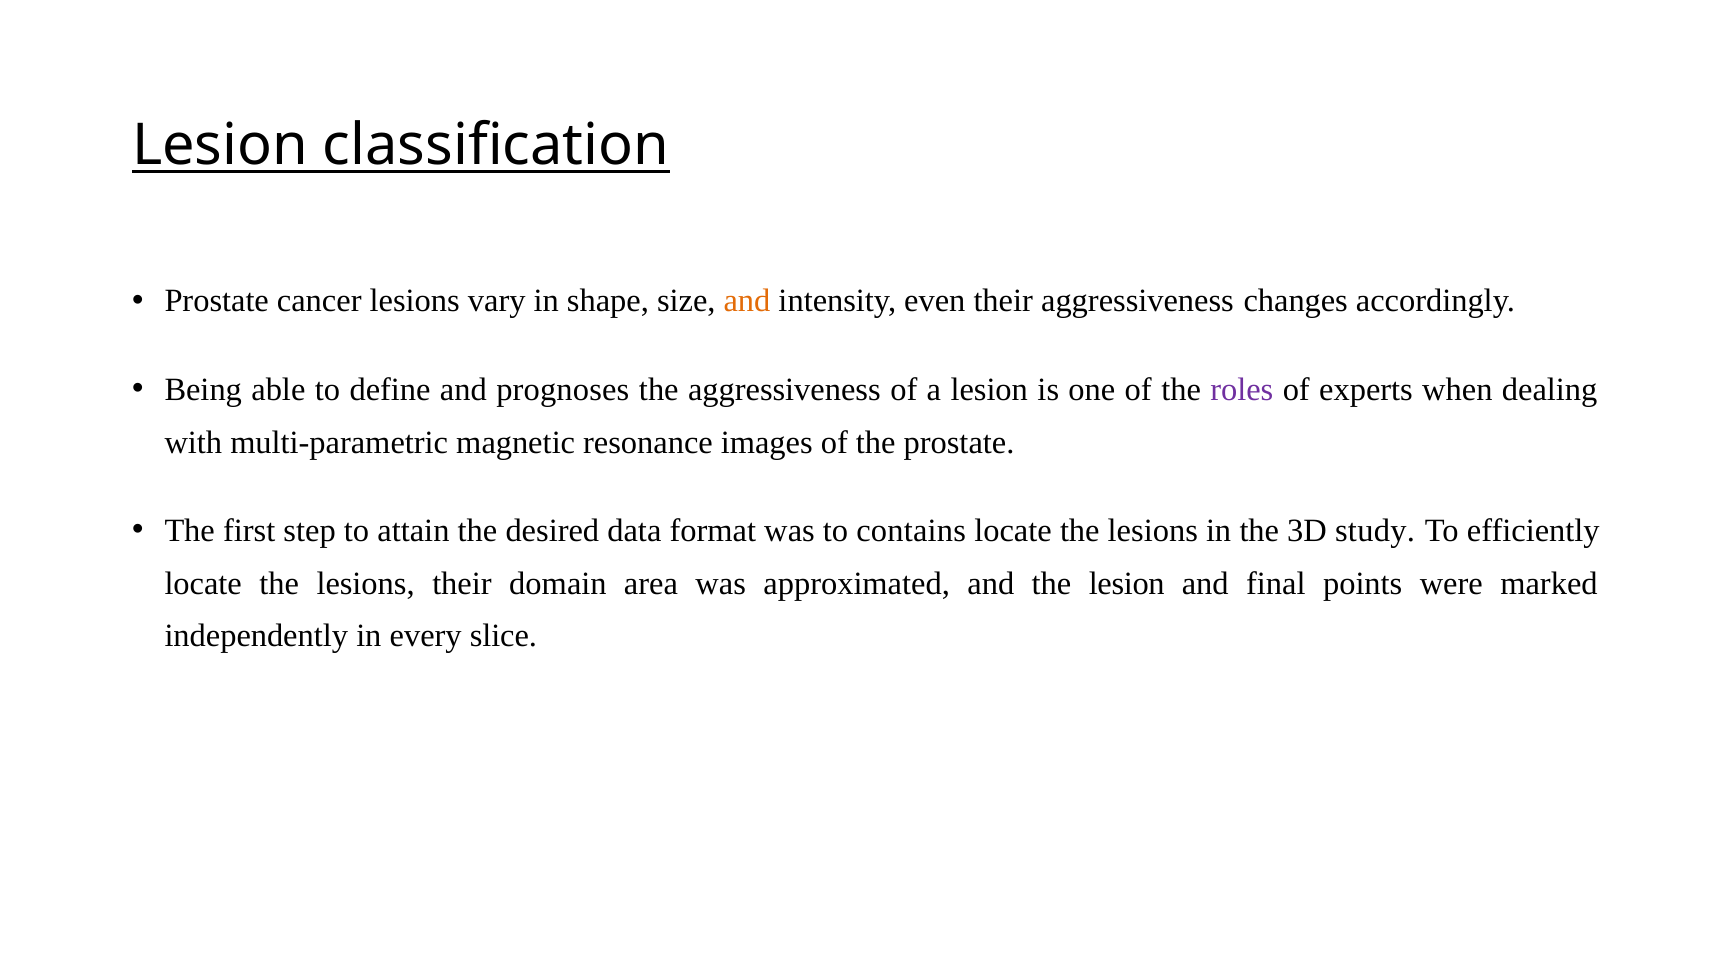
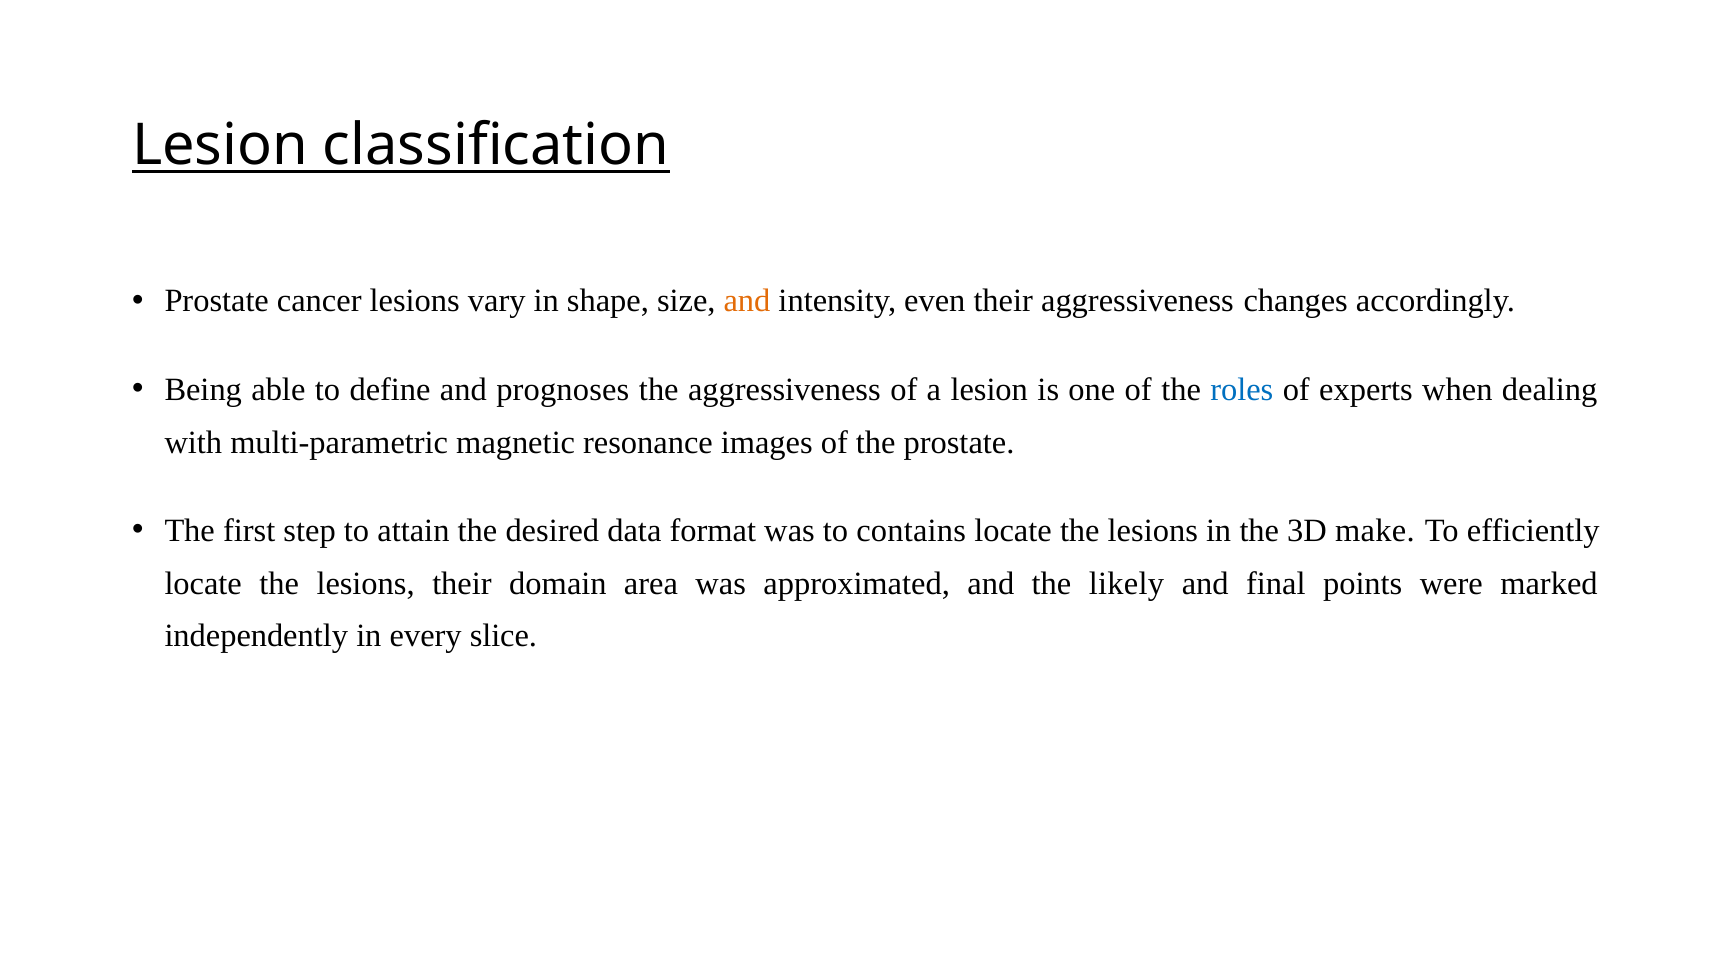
roles colour: purple -> blue
study: study -> make
the lesion: lesion -> likely
